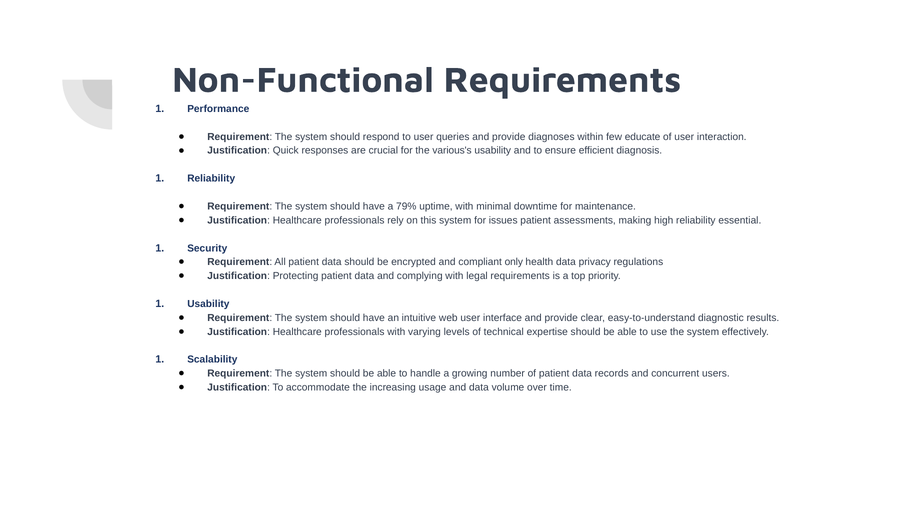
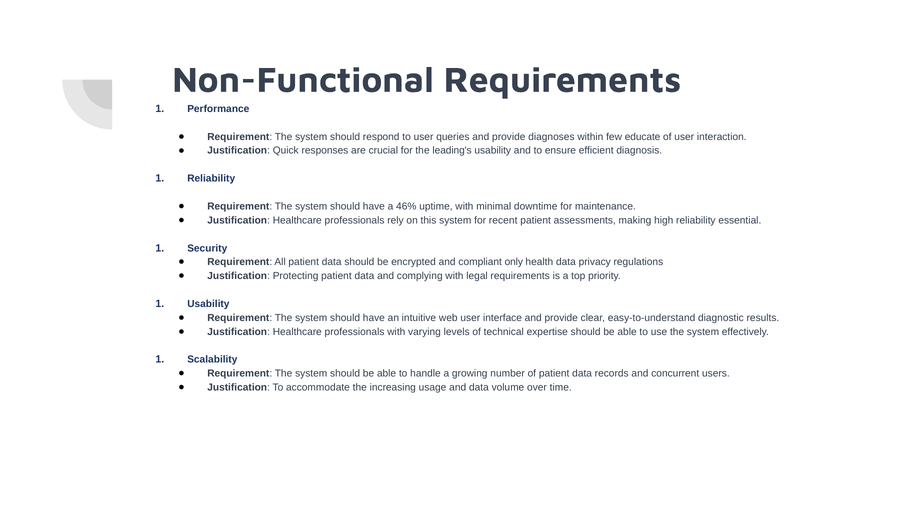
various's: various's -> leading's
79%: 79% -> 46%
issues: issues -> recent
